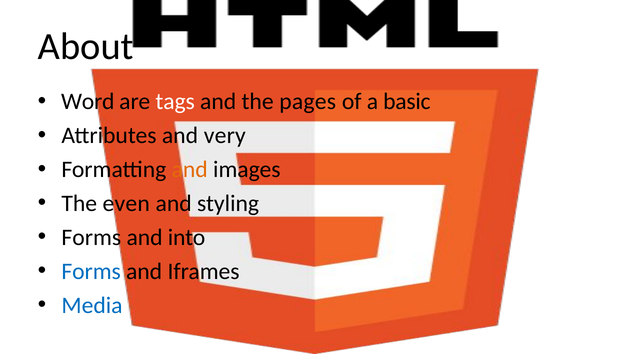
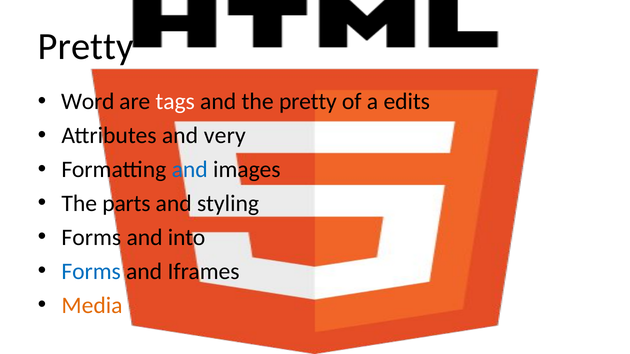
About at (86, 46): About -> Pretty
the pages: pages -> pretty
basic: basic -> edits
and at (190, 170) colour: orange -> blue
even: even -> parts
Media colour: blue -> orange
